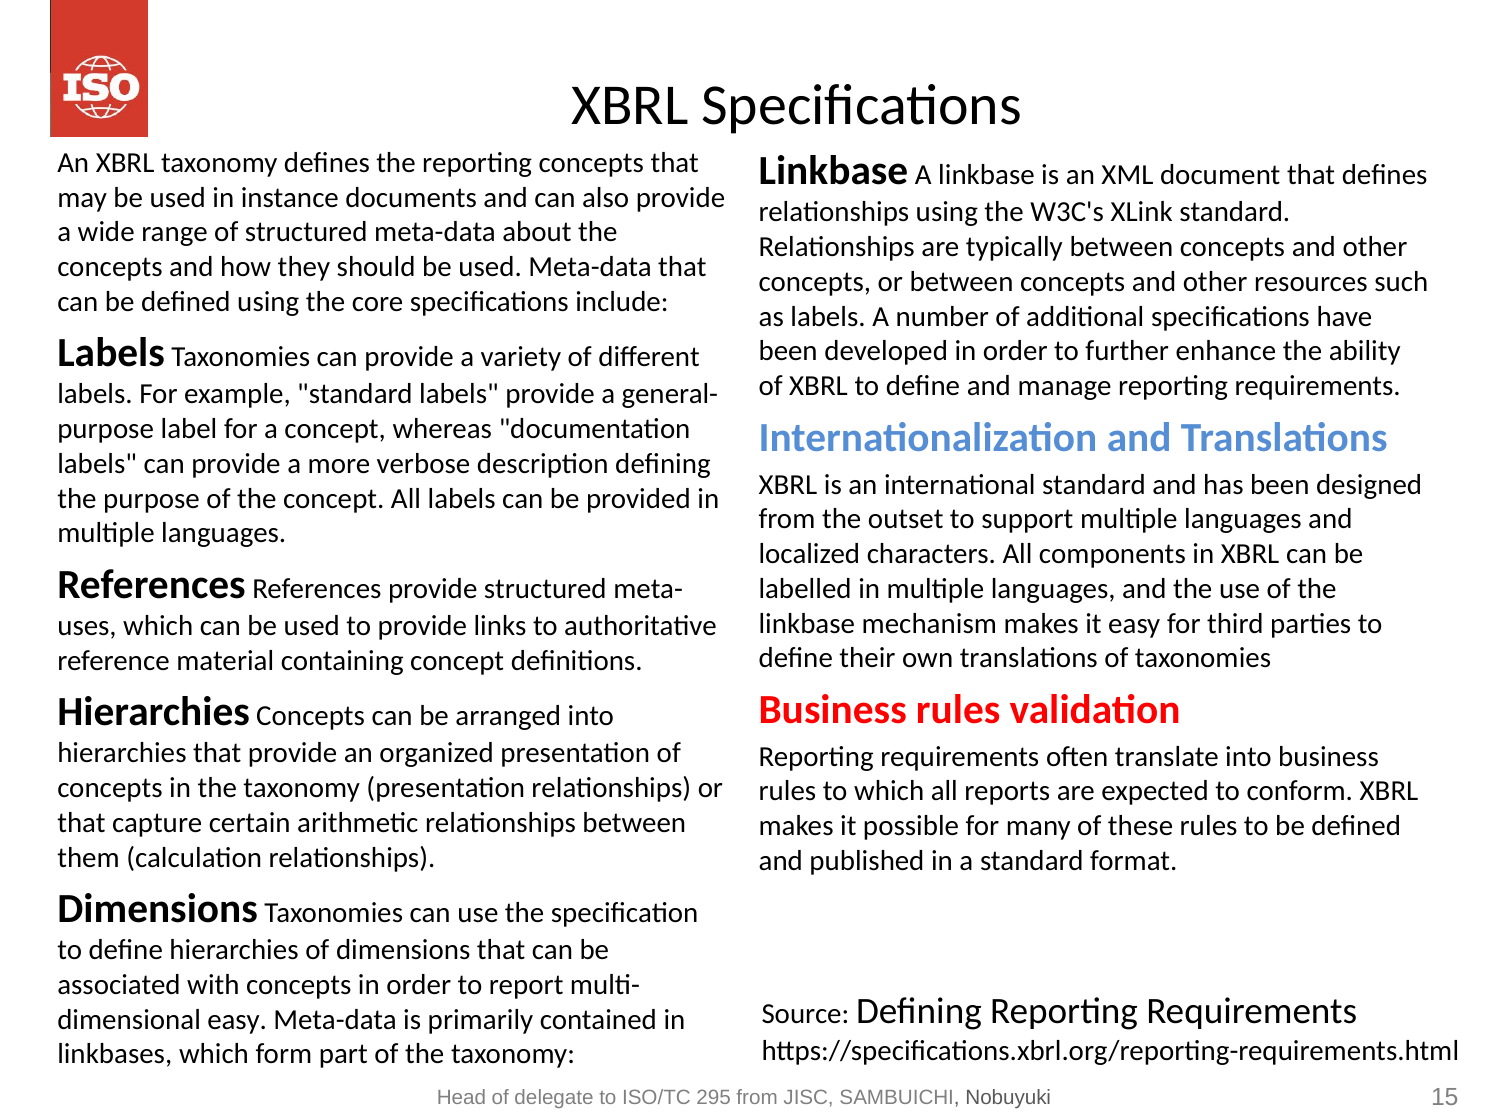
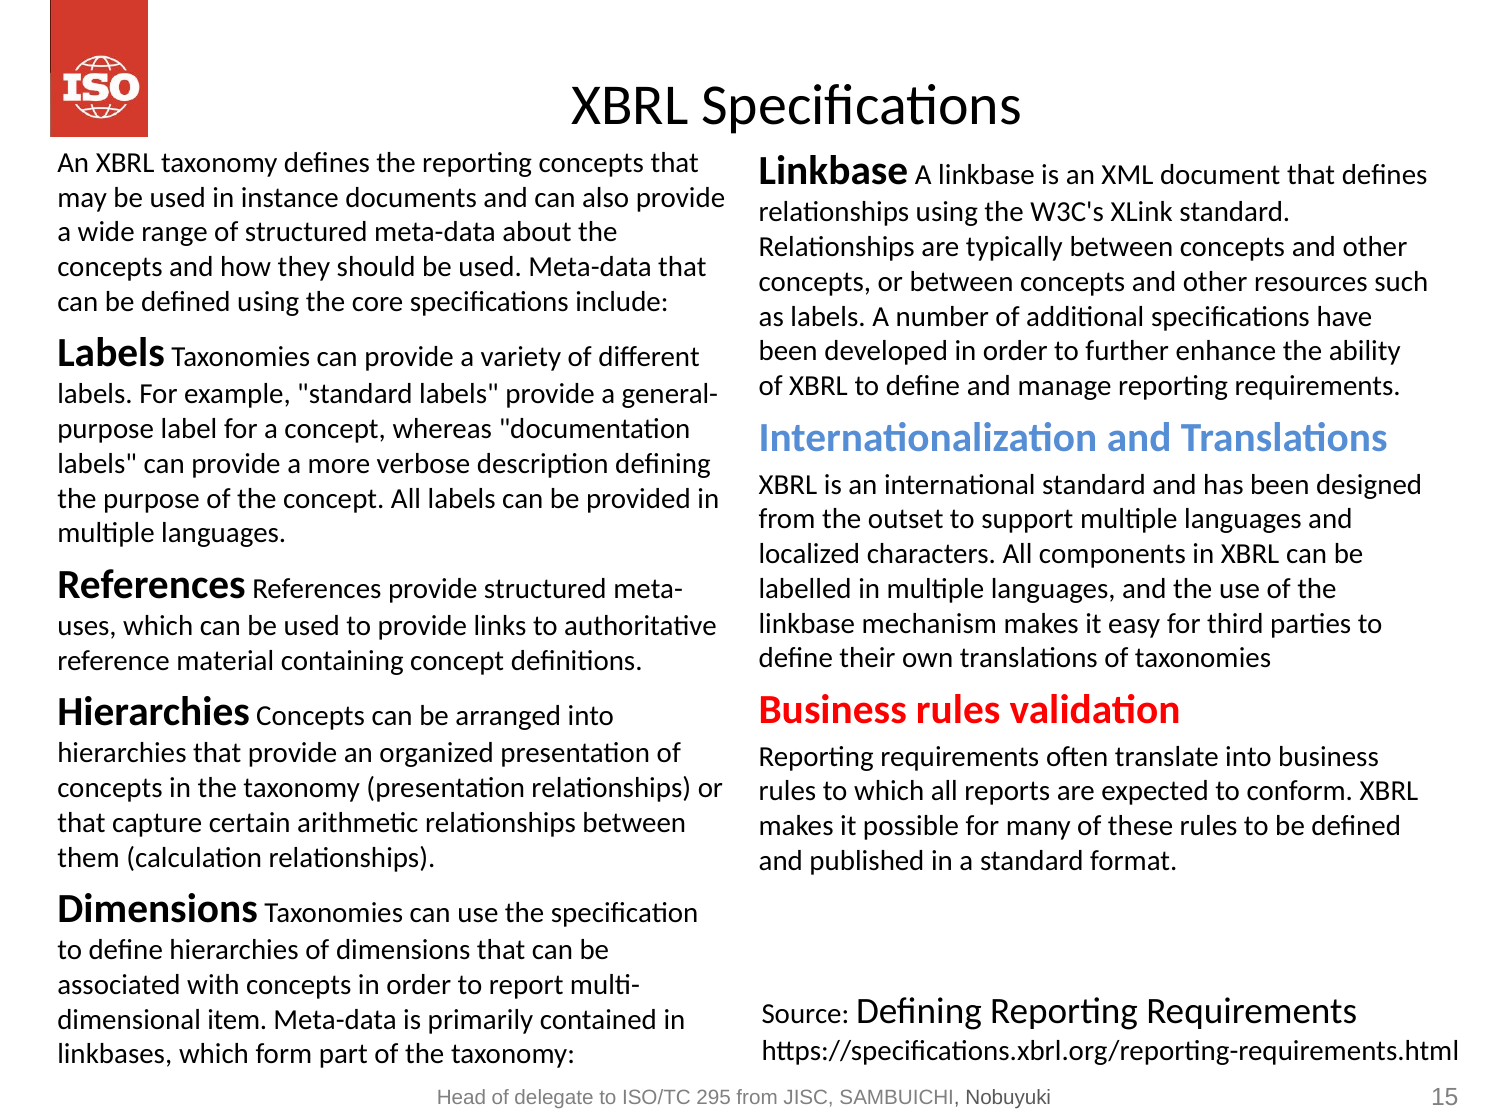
easy at (237, 1020): easy -> item
